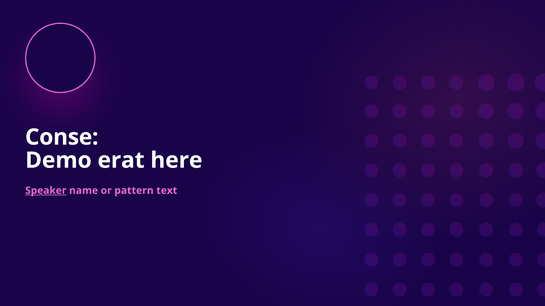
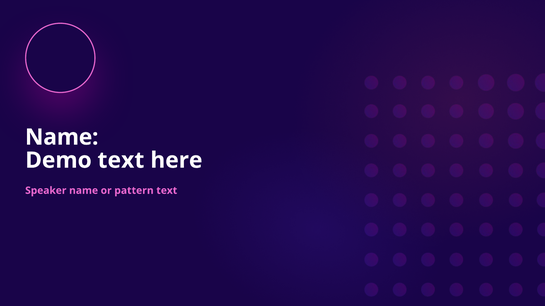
Conse at (62, 137): Conse -> Name
Demo erat: erat -> text
Speaker underline: present -> none
